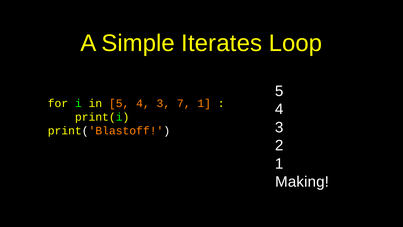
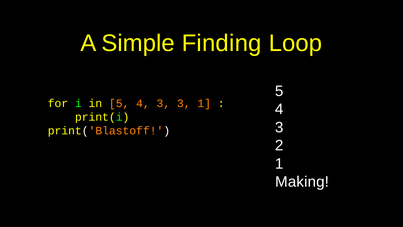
Iterates: Iterates -> Finding
3 7: 7 -> 3
